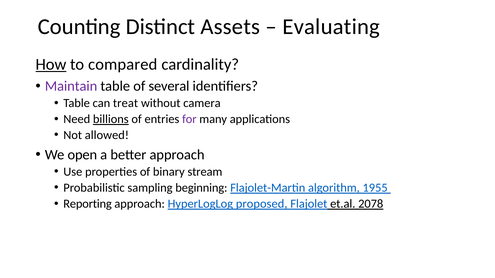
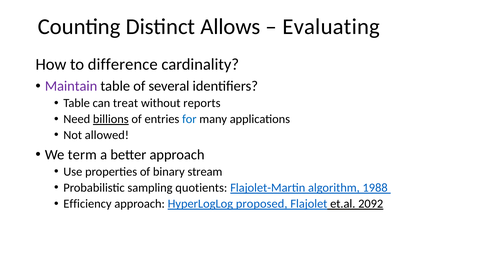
Assets: Assets -> Allows
How underline: present -> none
compared: compared -> difference
camera: camera -> reports
for colour: purple -> blue
open: open -> term
beginning: beginning -> quotients
1955: 1955 -> 1988
Reporting: Reporting -> Efficiency
2078: 2078 -> 2092
